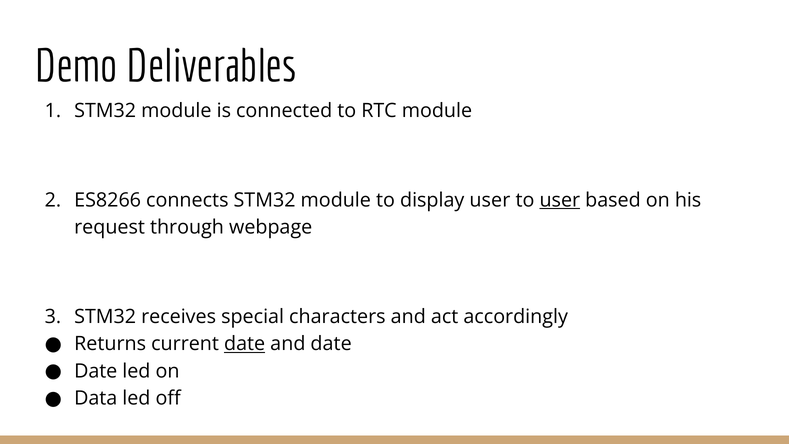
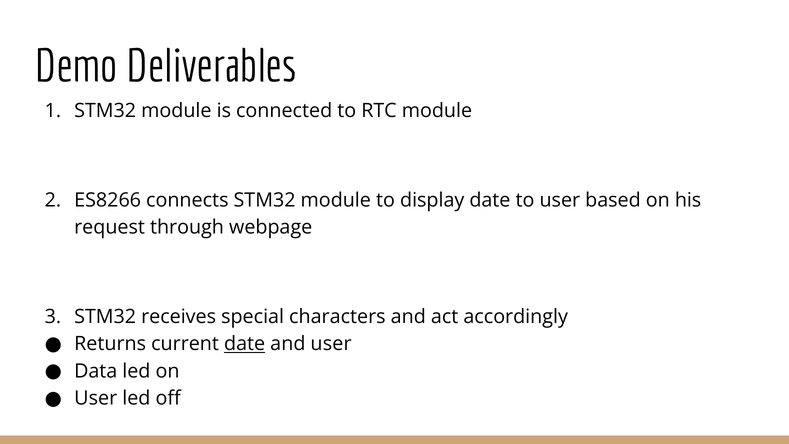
display user: user -> date
user at (560, 200) underline: present -> none
and date: date -> user
Date at (96, 371): Date -> Data
Data at (96, 398): Data -> User
